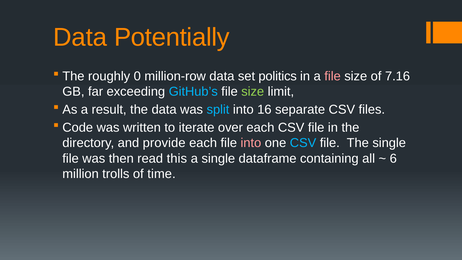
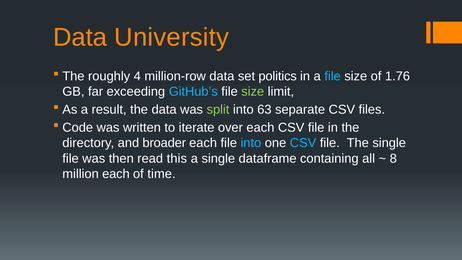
Potentially: Potentially -> University
0: 0 -> 4
file at (333, 76) colour: pink -> light blue
7.16: 7.16 -> 1.76
split colour: light blue -> light green
16: 16 -> 63
provide: provide -> broader
into at (251, 143) colour: pink -> light blue
6: 6 -> 8
million trolls: trolls -> each
